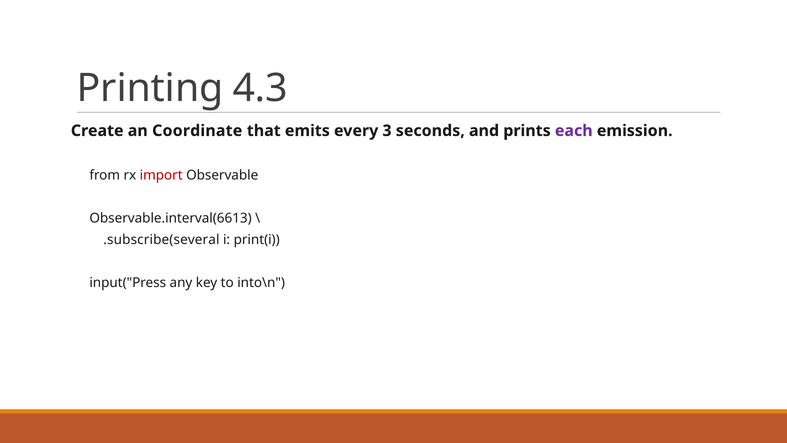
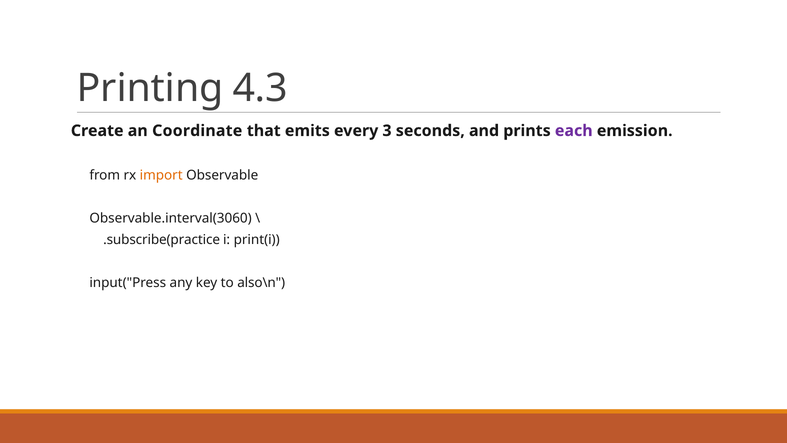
import colour: red -> orange
Observable.interval(6613: Observable.interval(6613 -> Observable.interval(3060
.subscribe(several: .subscribe(several -> .subscribe(practice
into\n: into\n -> also\n
